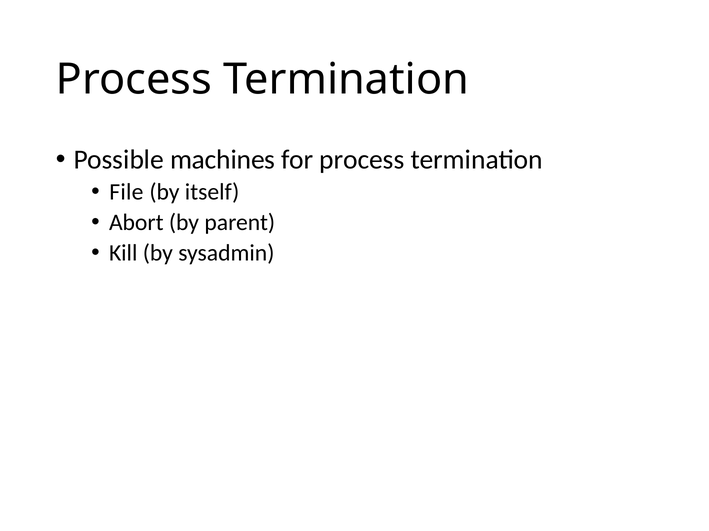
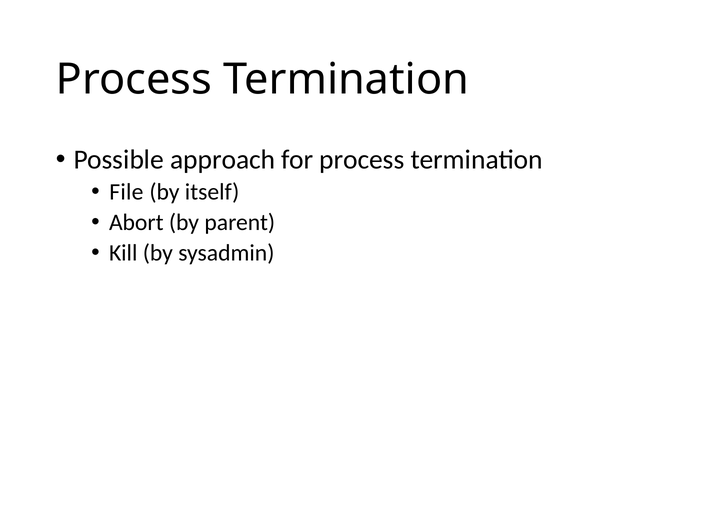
machines: machines -> approach
